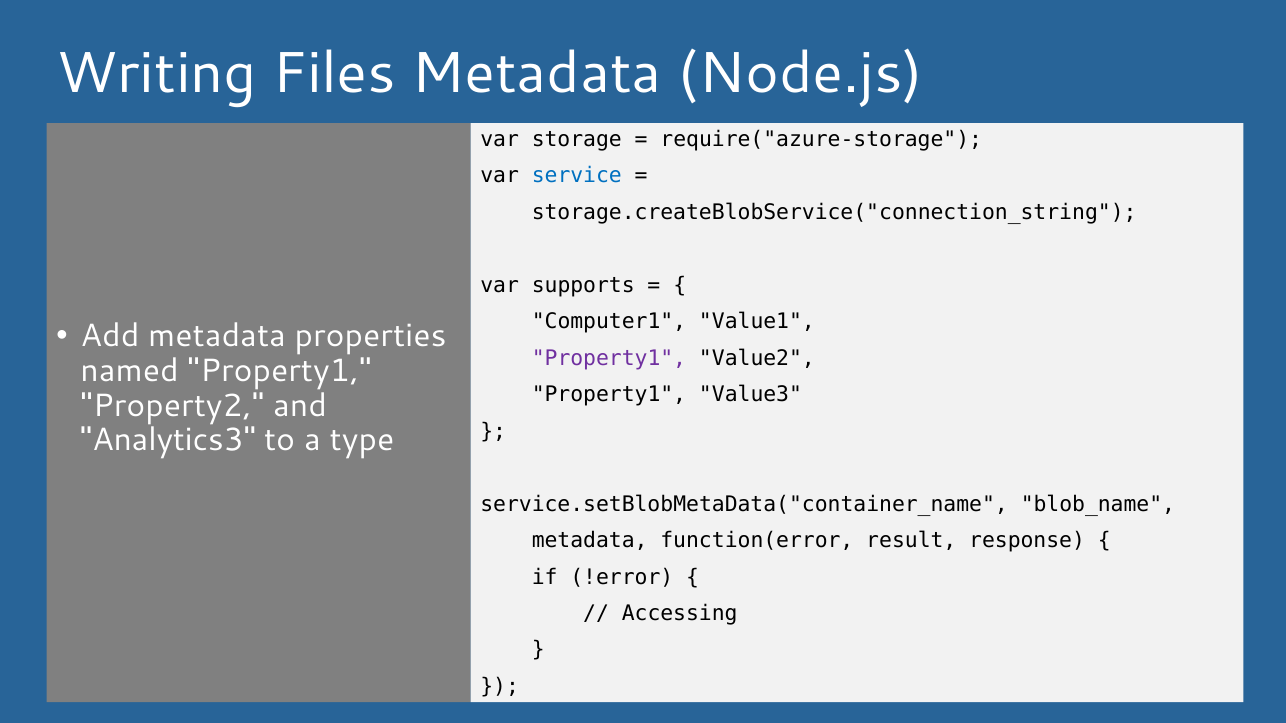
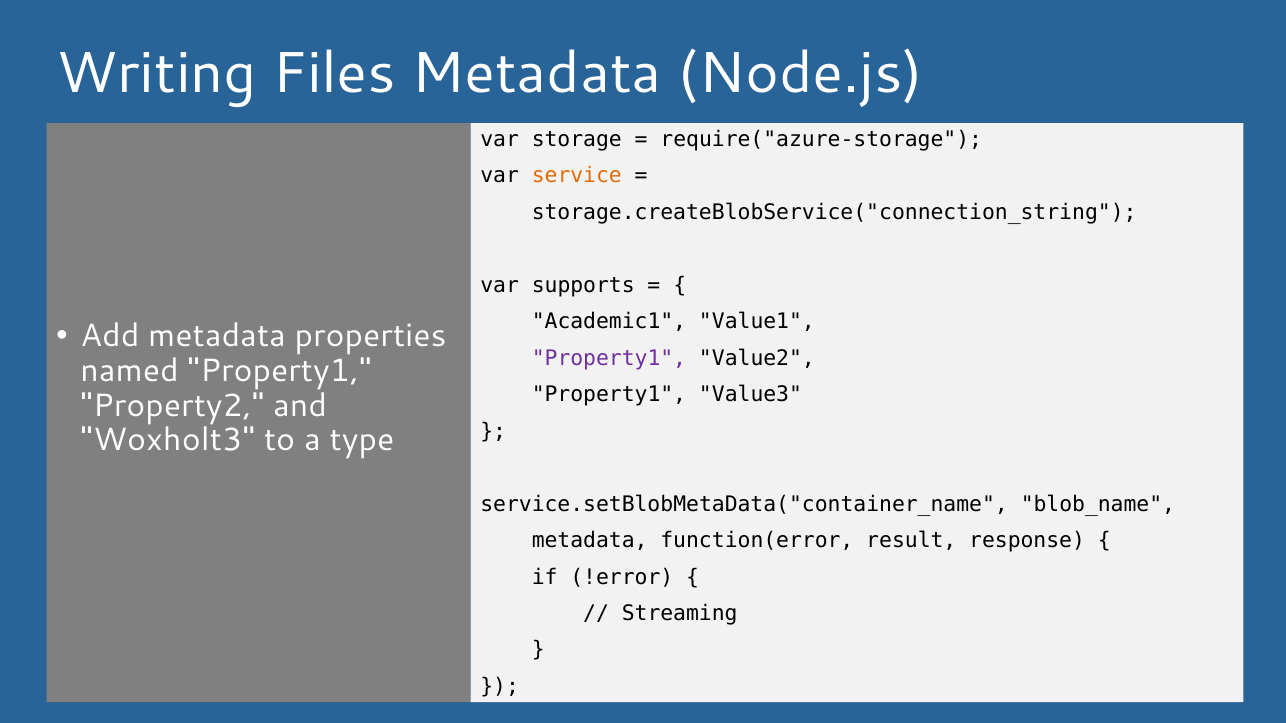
service colour: blue -> orange
Computer1: Computer1 -> Academic1
Analytics3: Analytics3 -> Woxholt3
Accessing: Accessing -> Streaming
